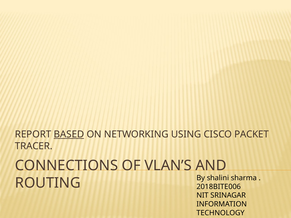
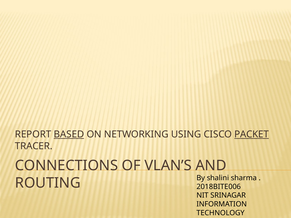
PACKET underline: none -> present
